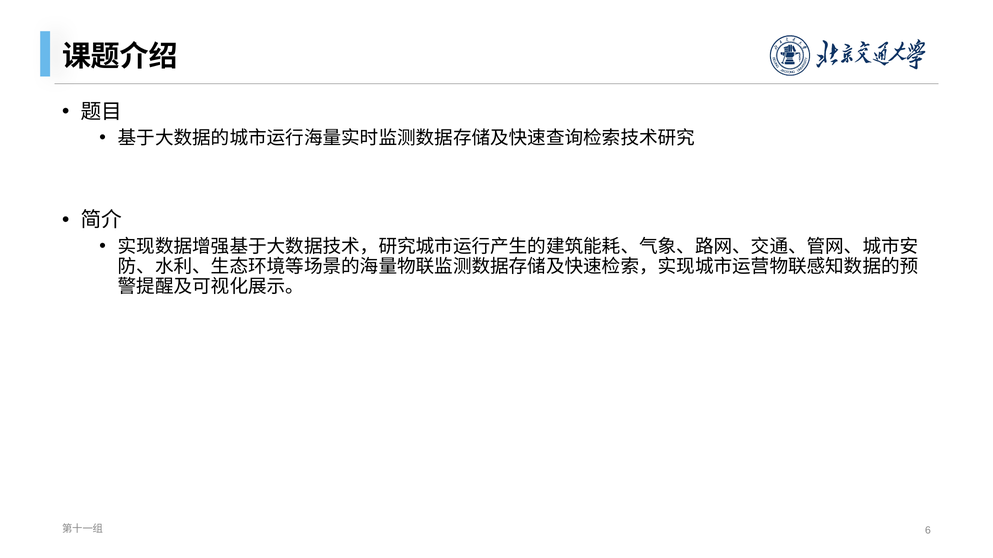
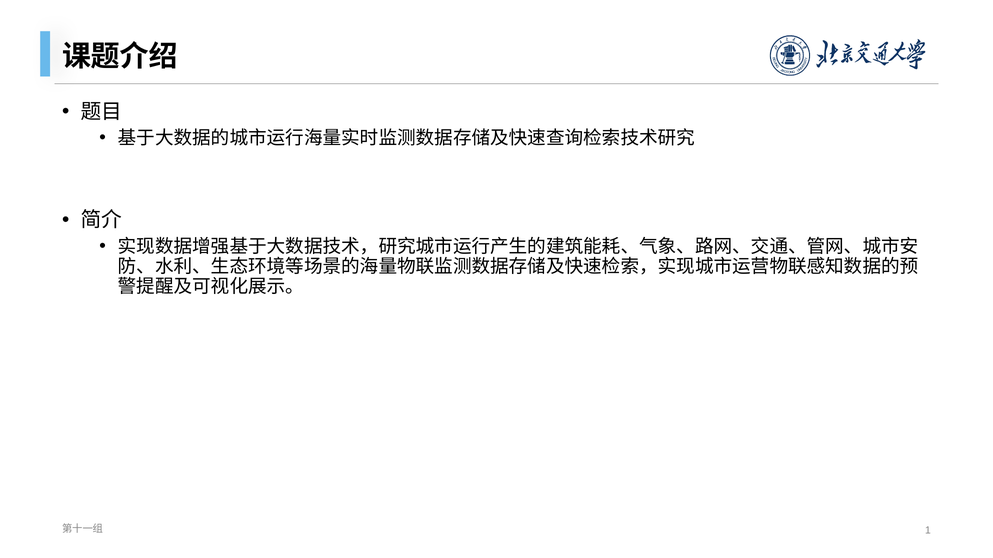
6: 6 -> 1
